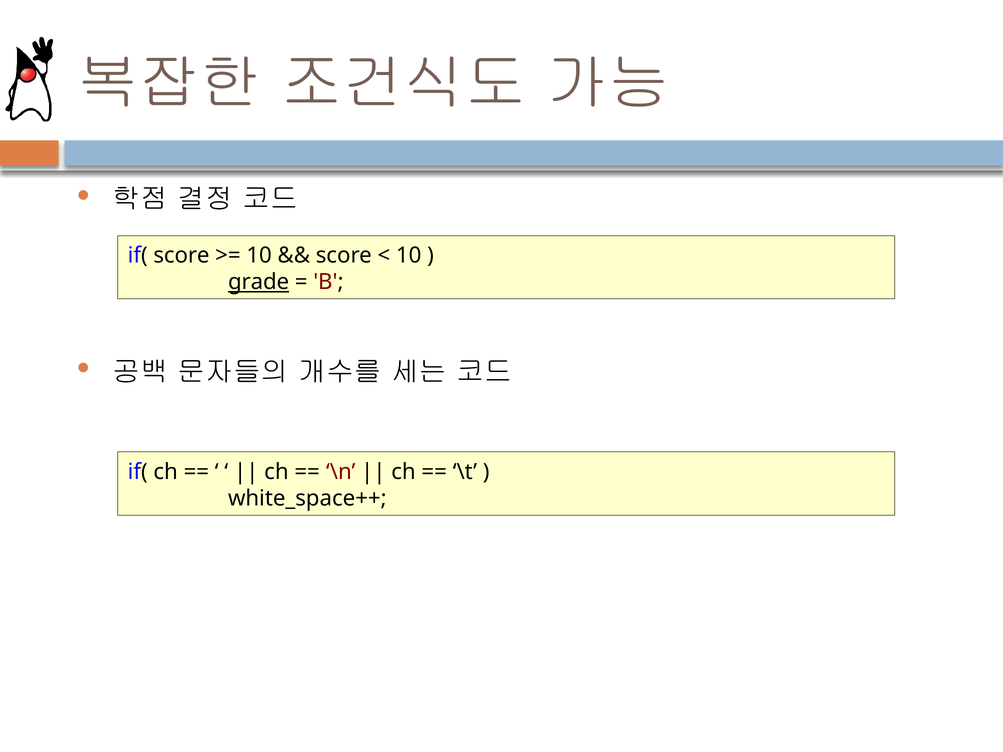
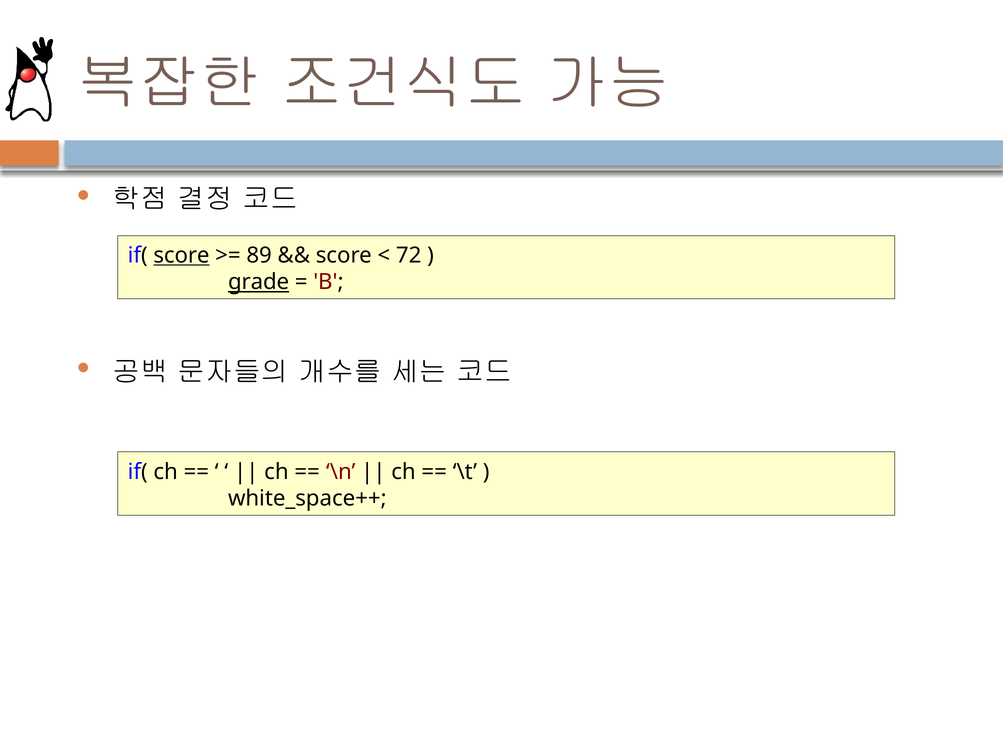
score at (181, 255) underline: none -> present
10 at (259, 255): 10 -> 89
10 at (409, 255): 10 -> 72
